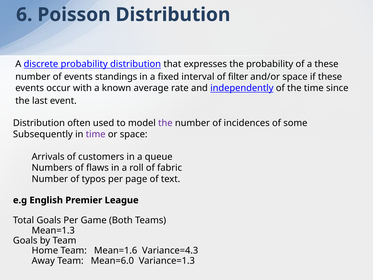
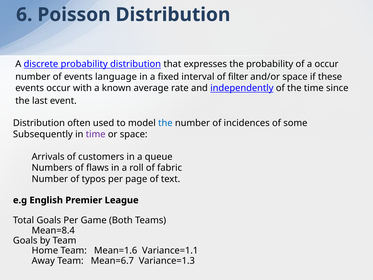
a these: these -> occur
standings: standings -> language
the at (165, 123) colour: purple -> blue
Mean=1.3: Mean=1.3 -> Mean=8.4
Variance=4.3: Variance=4.3 -> Variance=1.1
Mean=6.0: Mean=6.0 -> Mean=6.7
